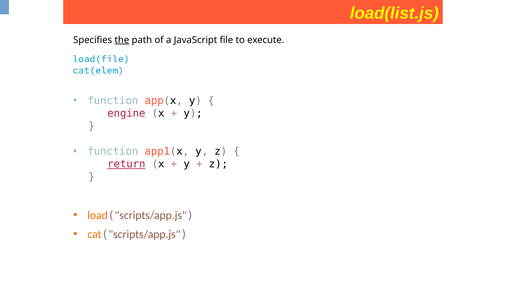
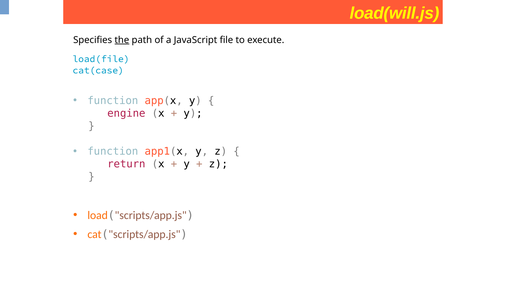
load(list.js: load(list.js -> load(will.js
cat(elem: cat(elem -> cat(case
return underline: present -> none
